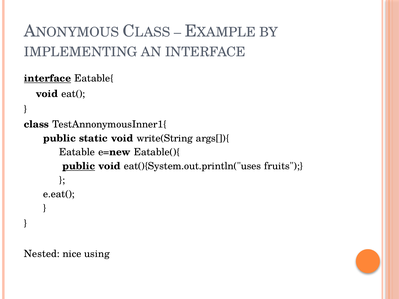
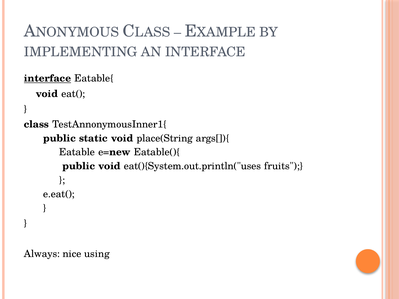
write(String: write(String -> place(String
public at (79, 166) underline: present -> none
Nested: Nested -> Always
